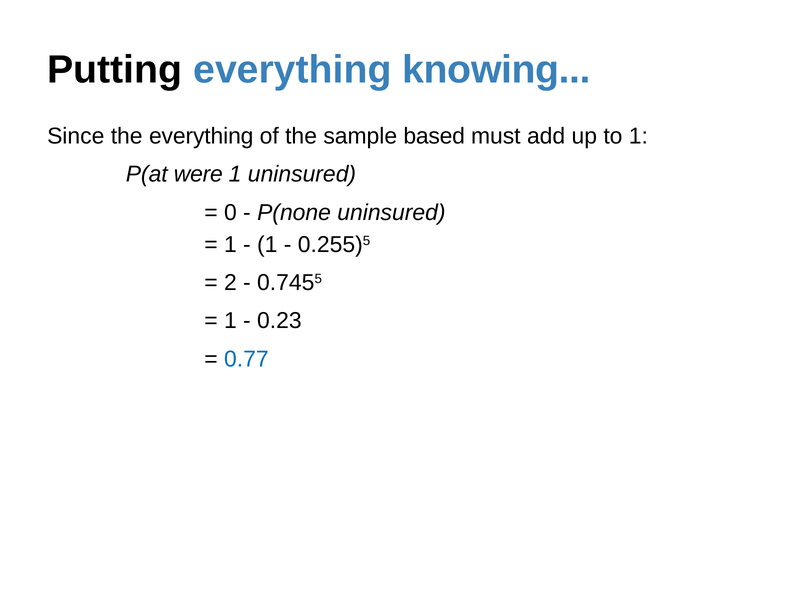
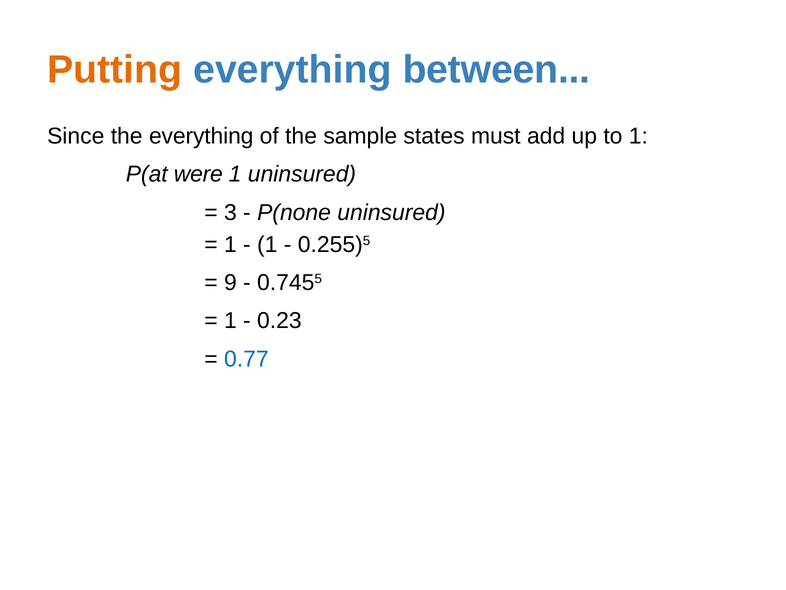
Putting colour: black -> orange
knowing: knowing -> between
based: based -> states
0: 0 -> 3
2: 2 -> 9
